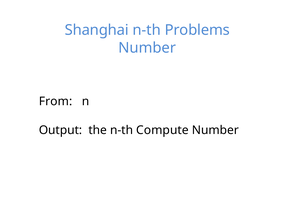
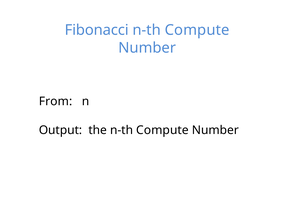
Shanghai: Shanghai -> Fibonacci
Problems at (197, 30): Problems -> Compute
